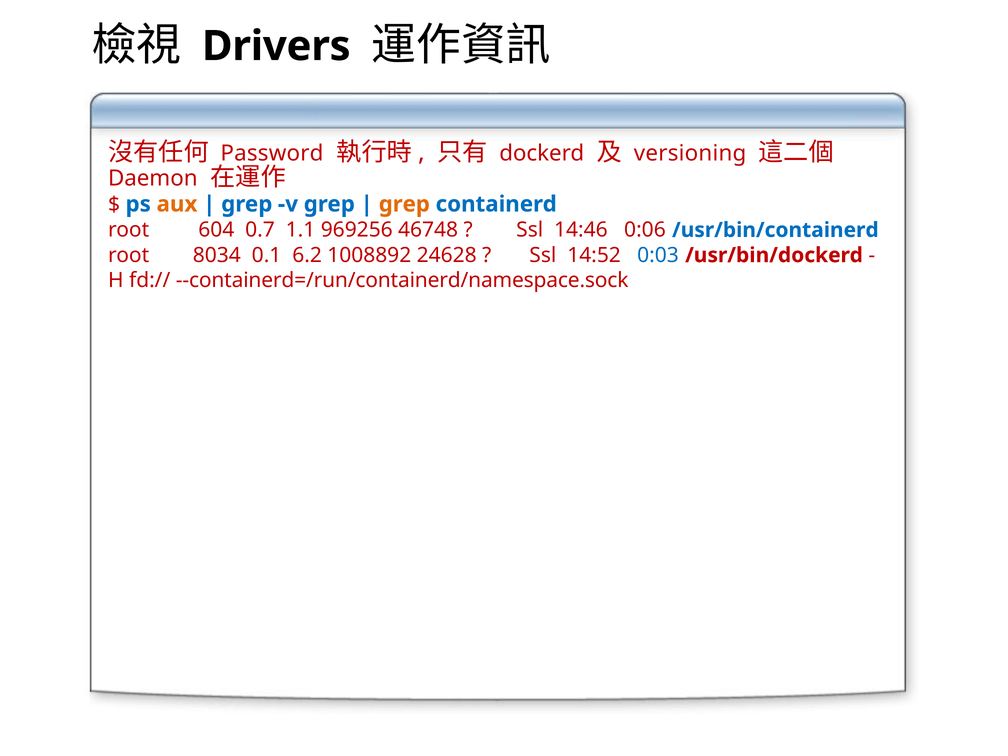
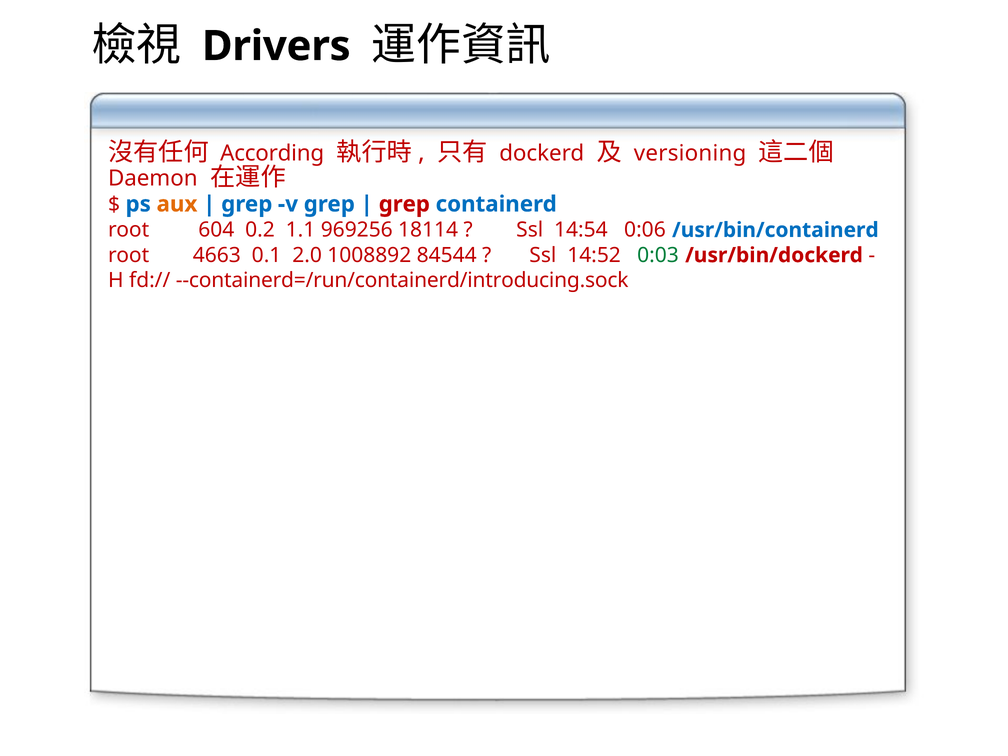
Password: Password -> According
grep at (404, 204) colour: orange -> red
0.7: 0.7 -> 0.2
46748: 46748 -> 18114
14:46: 14:46 -> 14:54
8034: 8034 -> 4663
6.2: 6.2 -> 2.0
24628: 24628 -> 84544
0:03 colour: blue -> green
--containerd=/run/containerd/namespace.sock: --containerd=/run/containerd/namespace.sock -> --containerd=/run/containerd/introducing.sock
